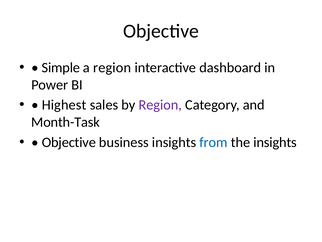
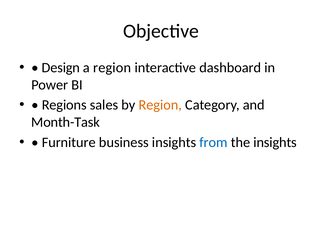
Simple: Simple -> Design
Highest: Highest -> Regions
Region at (160, 105) colour: purple -> orange
Objective at (69, 142): Objective -> Furniture
